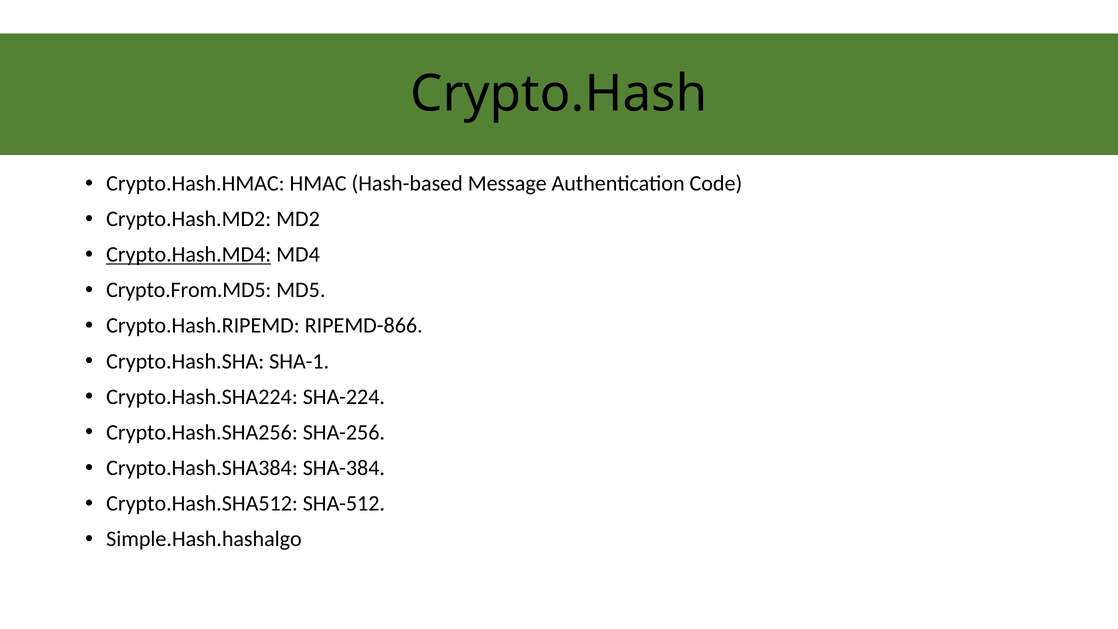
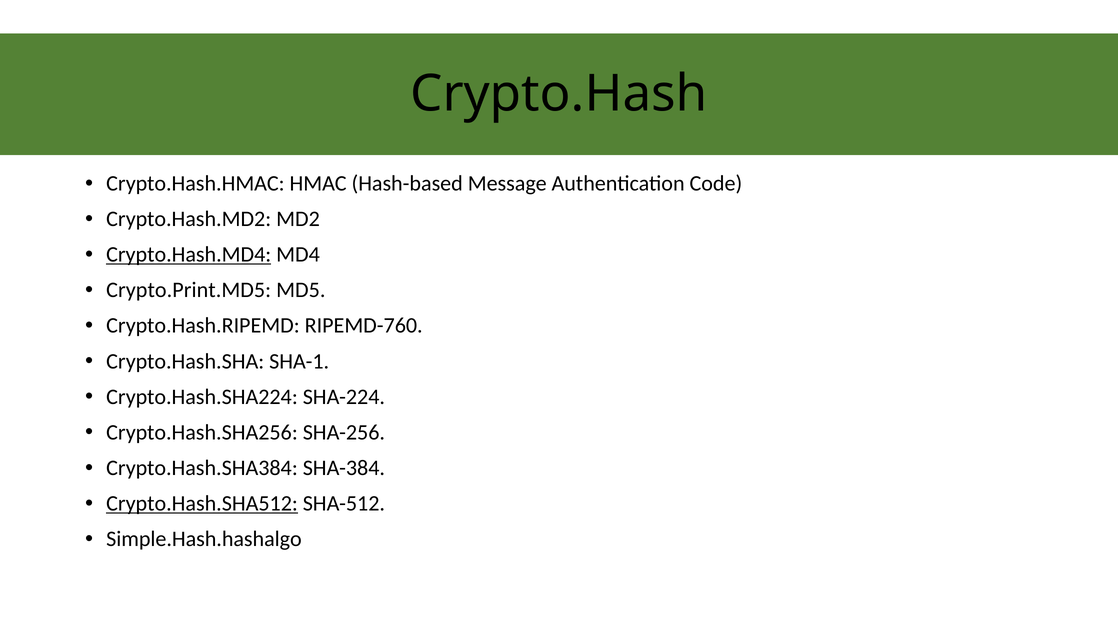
Crypto.From.MD5: Crypto.From.MD5 -> Crypto.Print.MD5
RIPEMD-866: RIPEMD-866 -> RIPEMD-760
Crypto.Hash.SHA512 underline: none -> present
